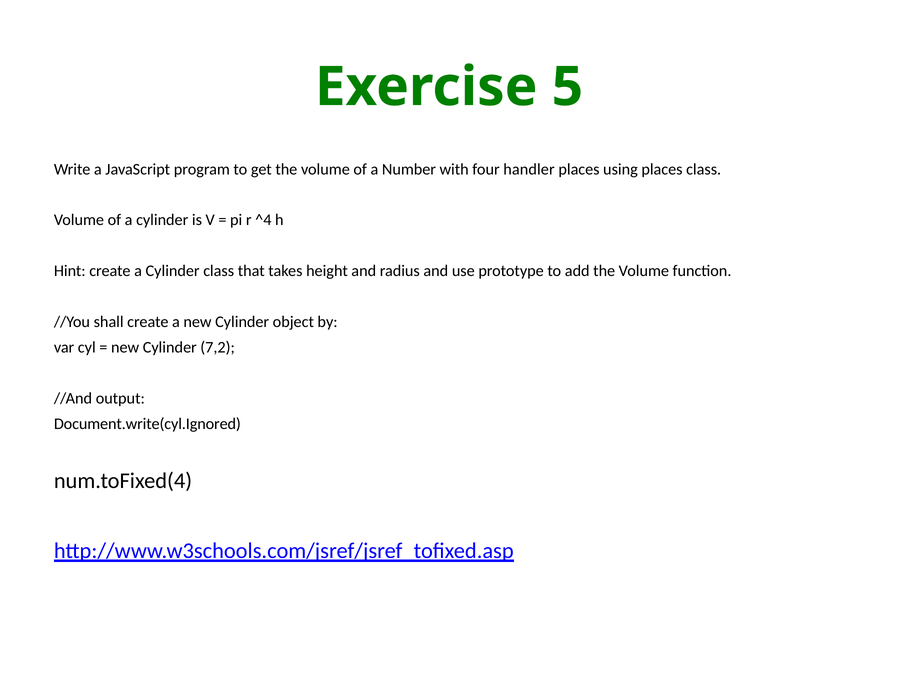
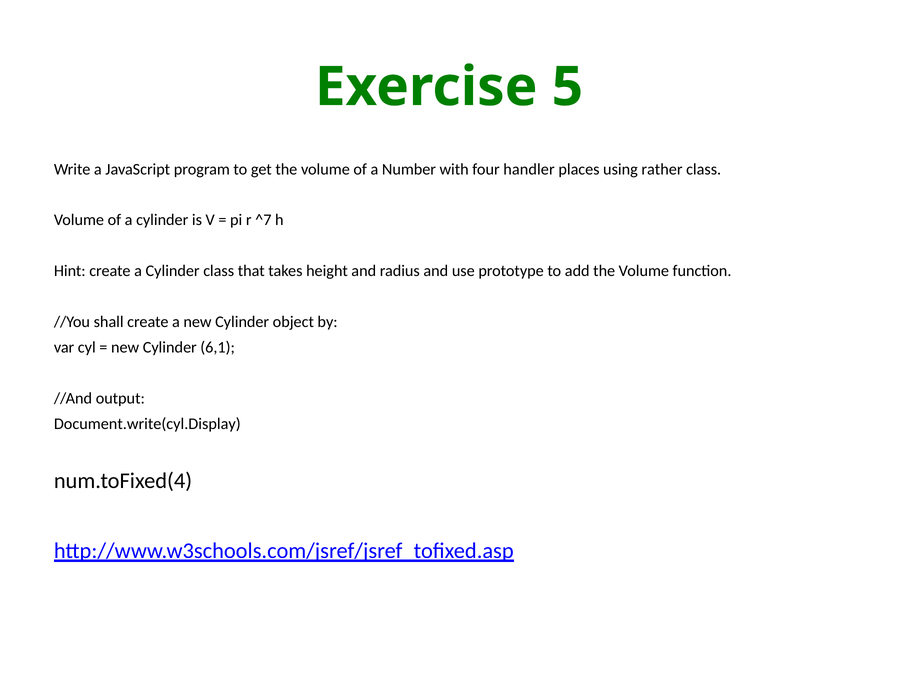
using places: places -> rather
^4: ^4 -> ^7
7,2: 7,2 -> 6,1
Document.write(cyl.Ignored: Document.write(cyl.Ignored -> Document.write(cyl.Display
